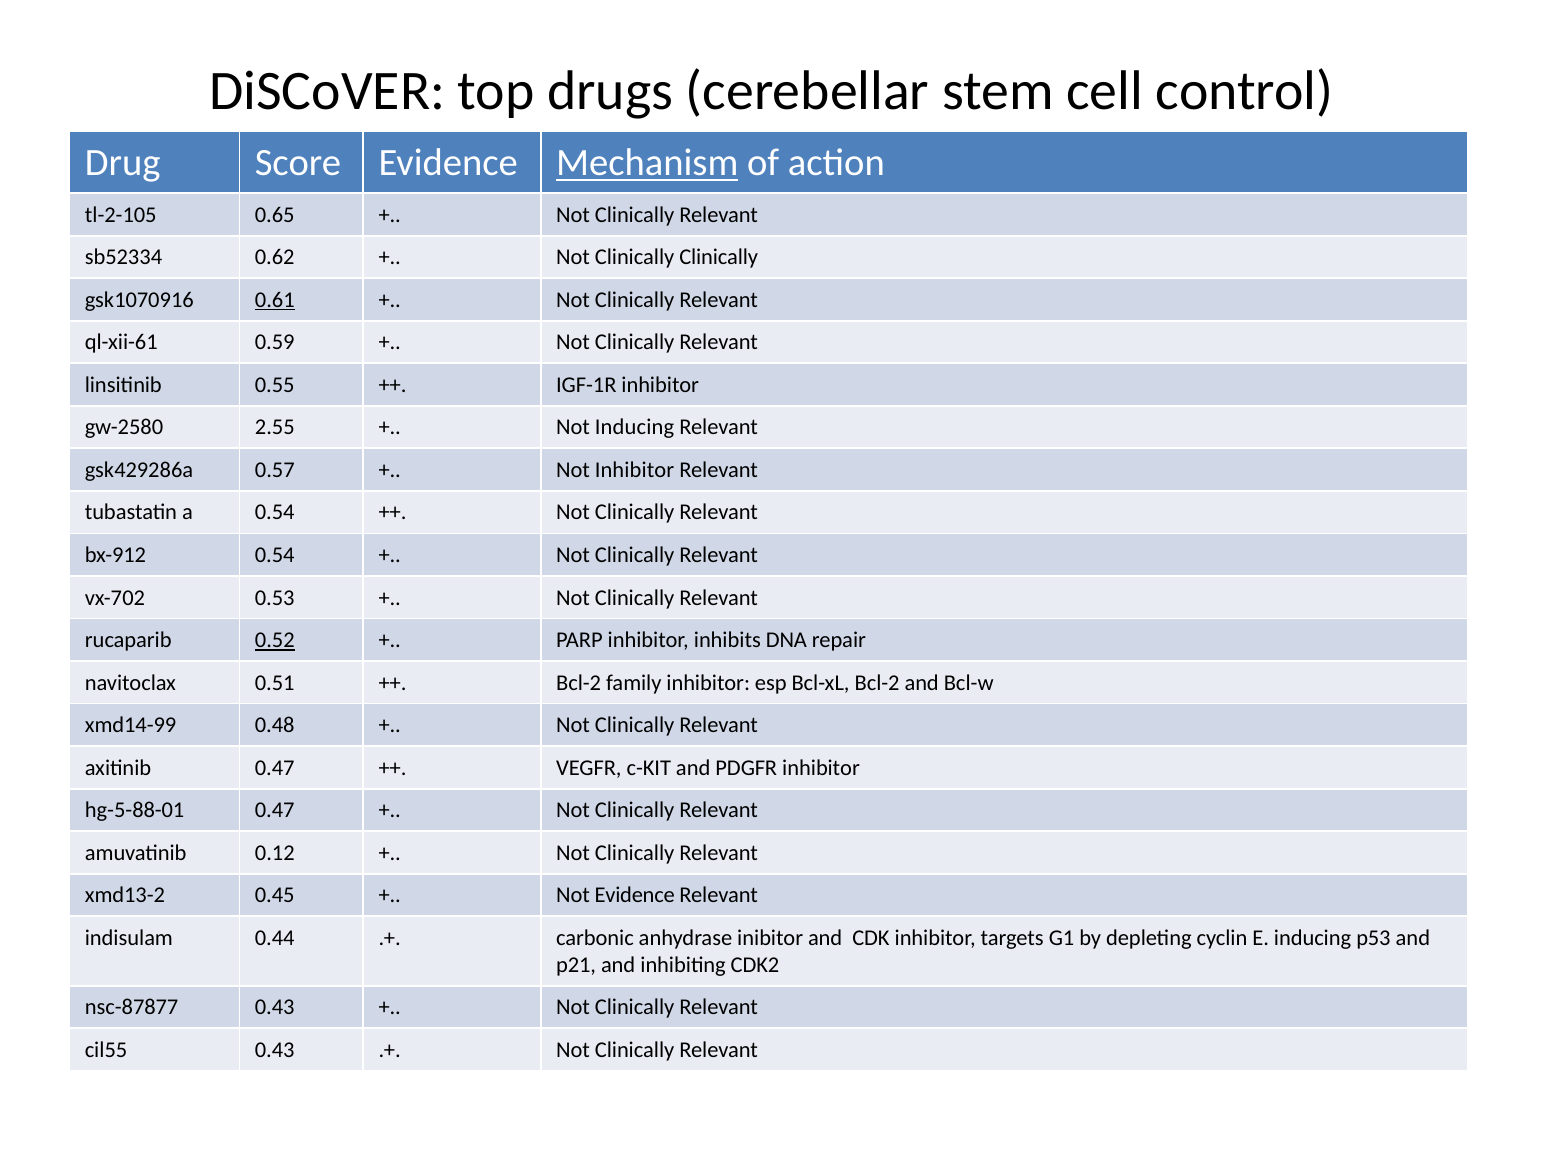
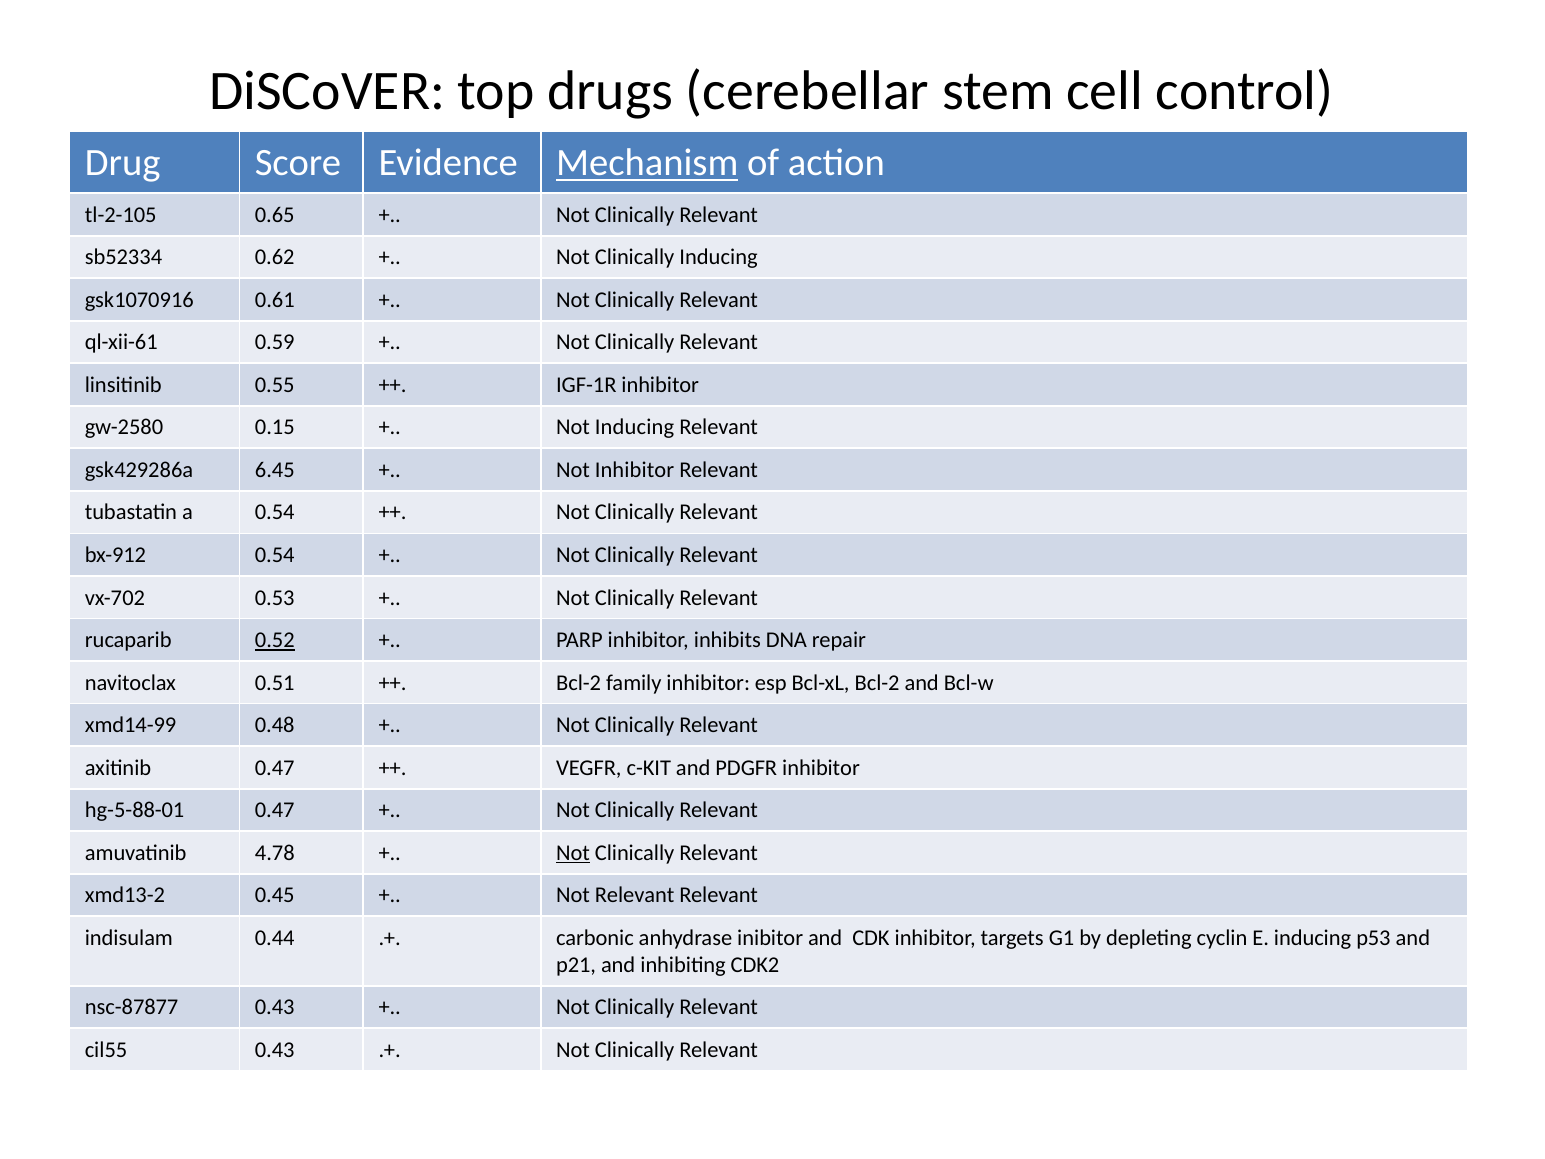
Clinically Clinically: Clinically -> Inducing
0.61 underline: present -> none
2.55: 2.55 -> 0.15
0.57: 0.57 -> 6.45
0.12: 0.12 -> 4.78
Not at (573, 853) underline: none -> present
Not Evidence: Evidence -> Relevant
